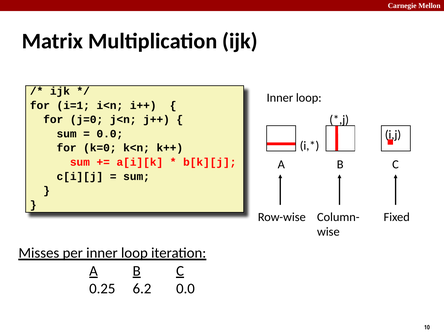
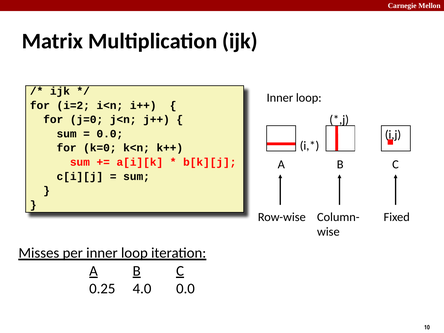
i=1: i=1 -> i=2
6.2: 6.2 -> 4.0
